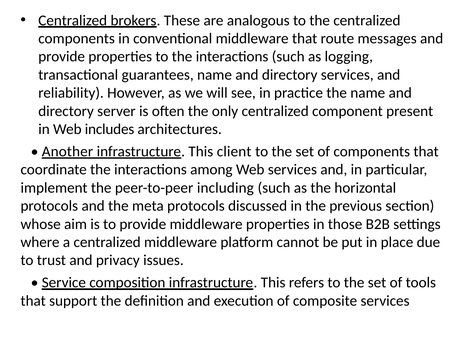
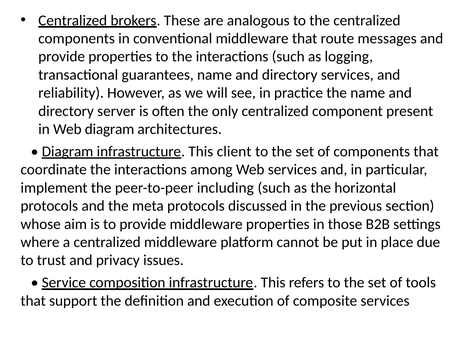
Web includes: includes -> diagram
Another at (67, 152): Another -> Diagram
